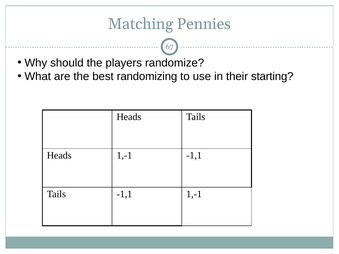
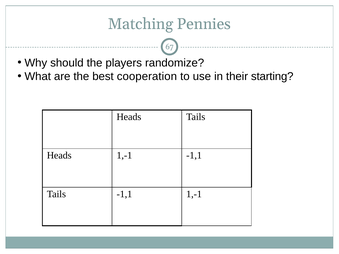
randomizing: randomizing -> cooperation
